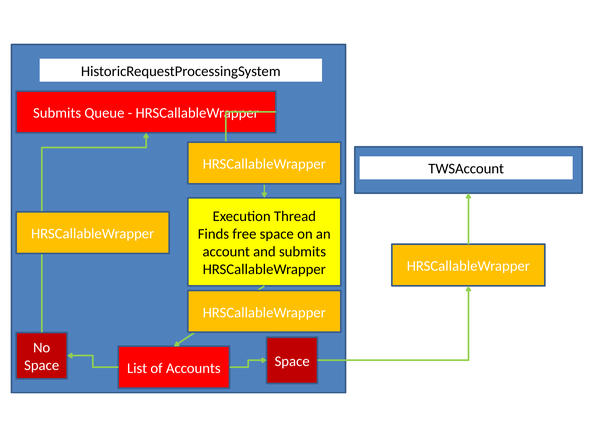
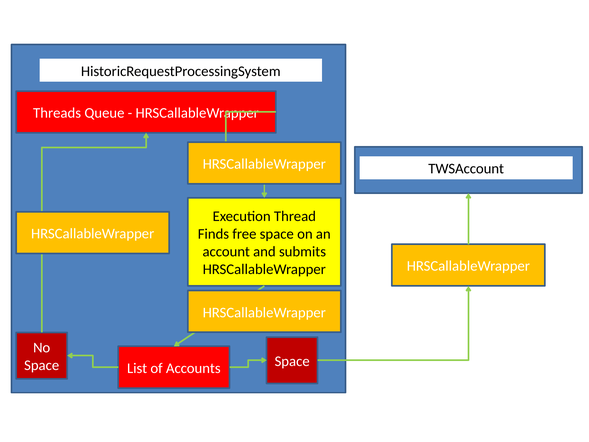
Submits at (57, 113): Submits -> Threads
